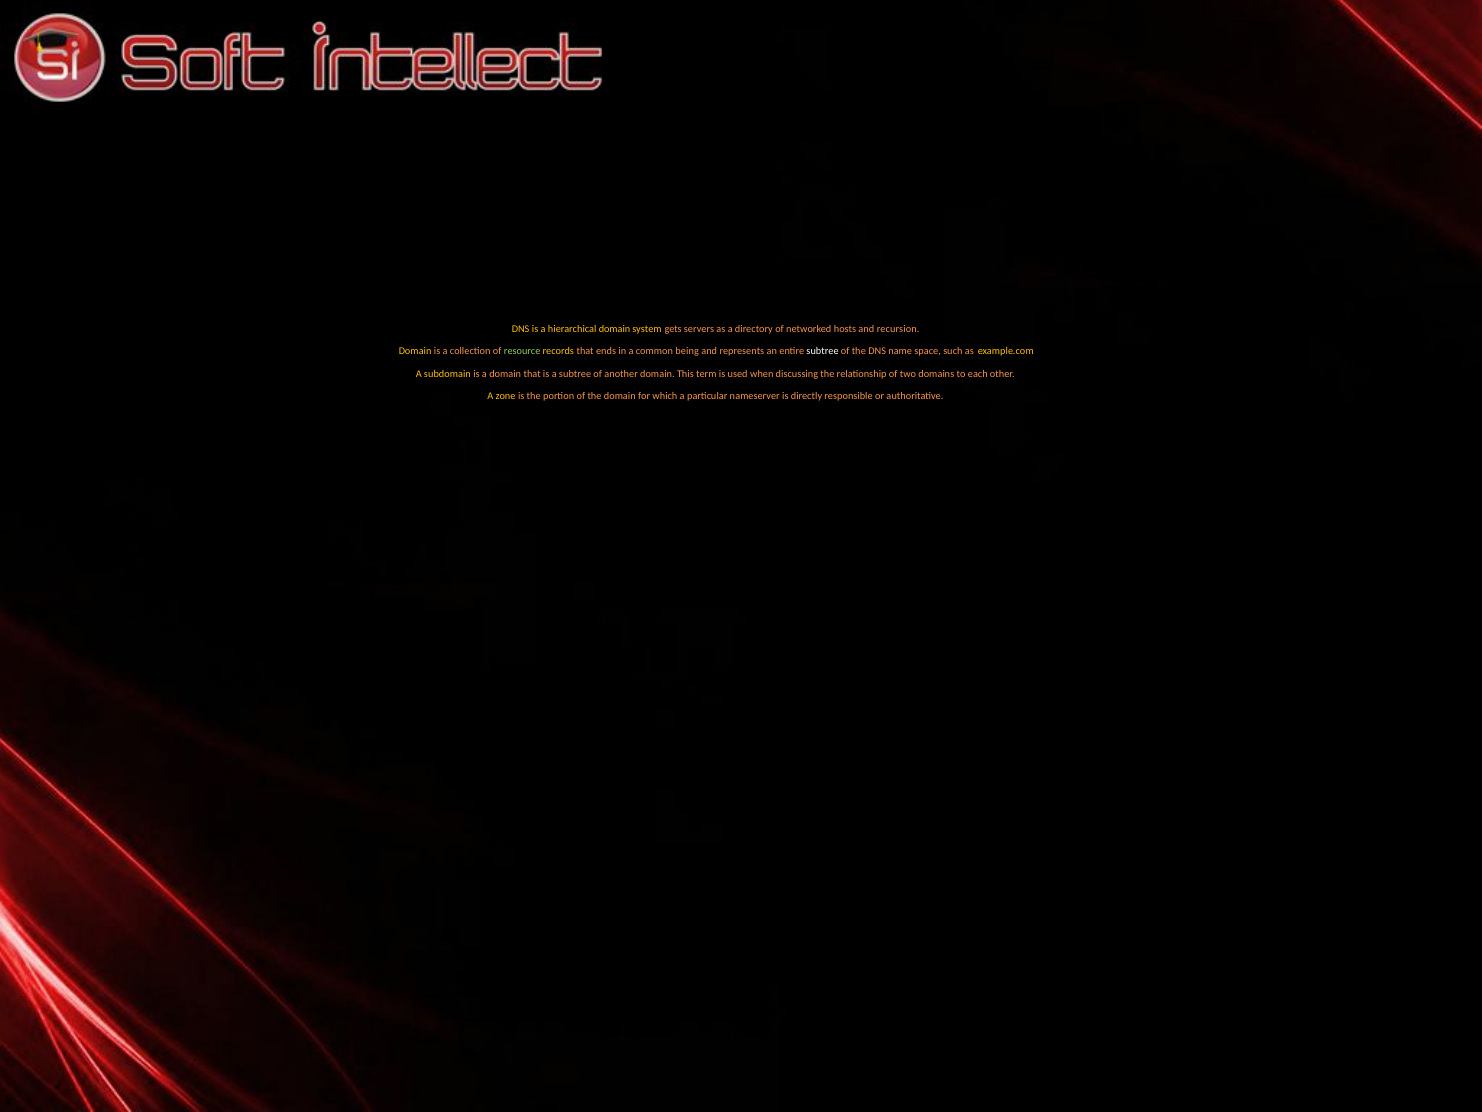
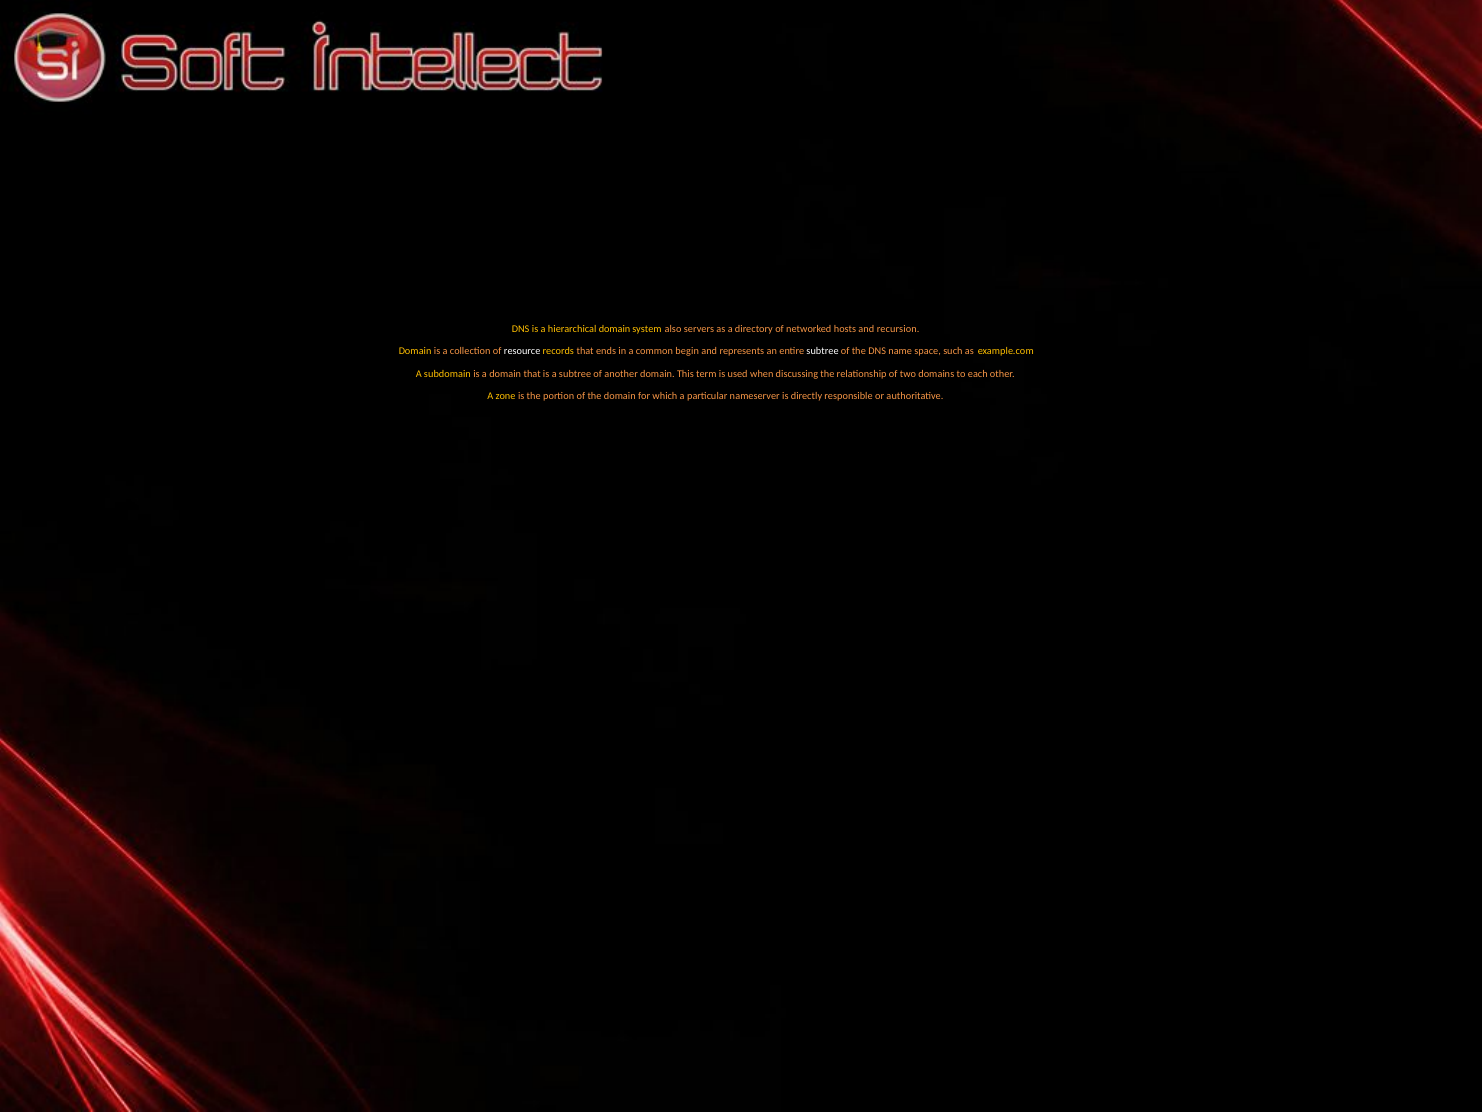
gets: gets -> also
resource colour: light green -> white
being: being -> begin
